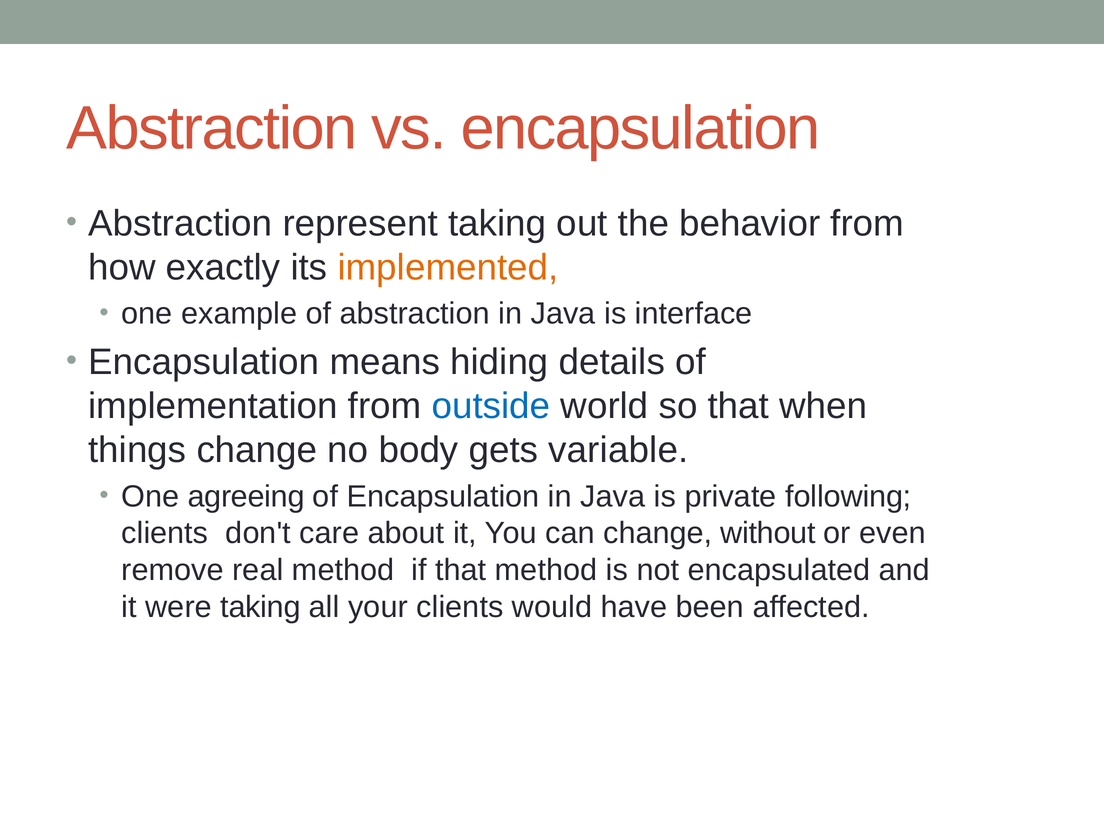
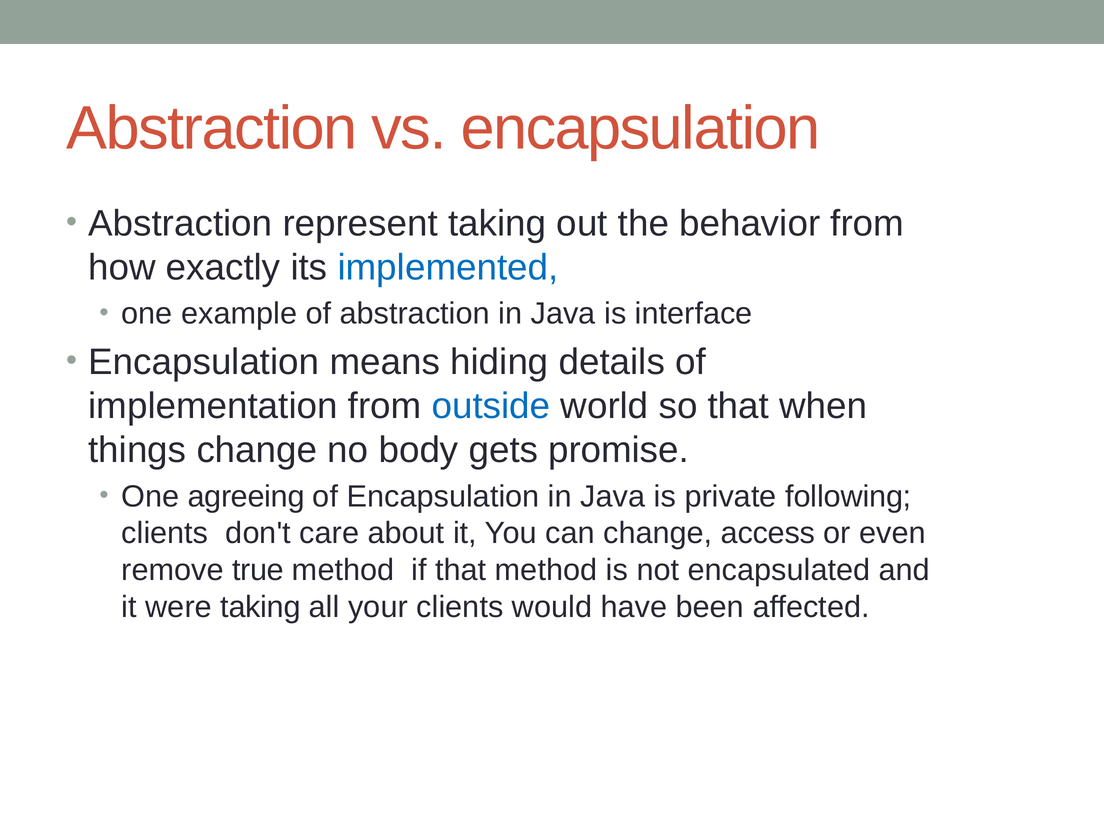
implemented colour: orange -> blue
variable: variable -> promise
without: without -> access
real: real -> true
